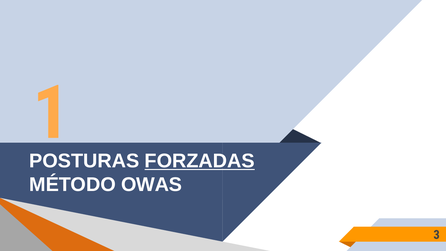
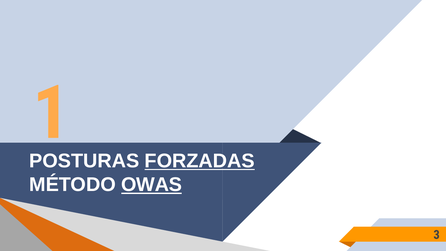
OWAS underline: none -> present
